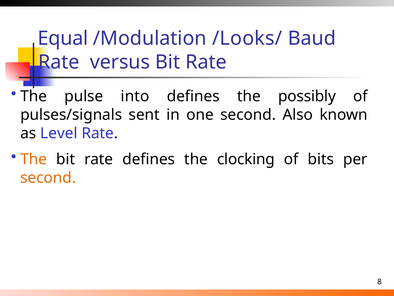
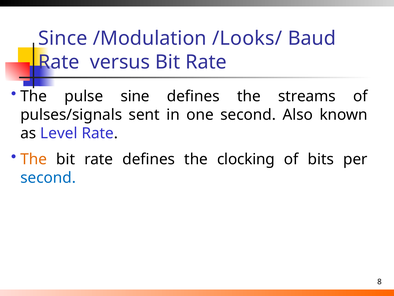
Equal: Equal -> Since
into: into -> sine
possibly: possibly -> streams
second at (48, 177) colour: orange -> blue
